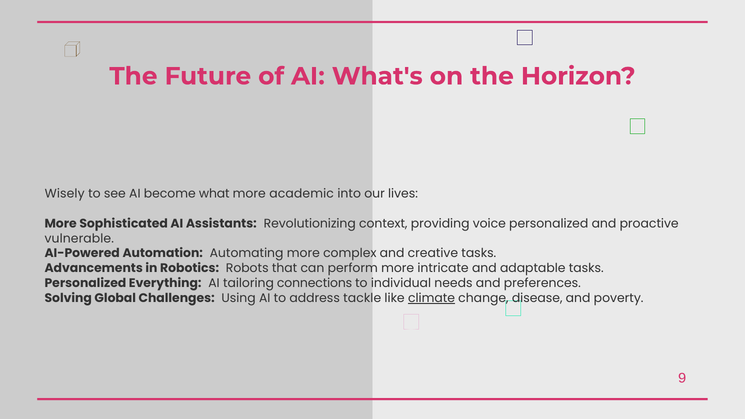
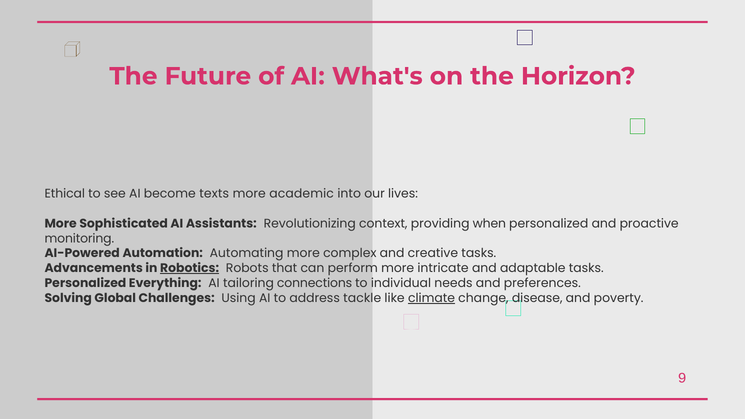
Wisely: Wisely -> Ethical
what: what -> texts
voice: voice -> when
vulnerable: vulnerable -> monitoring
Robotics underline: none -> present
